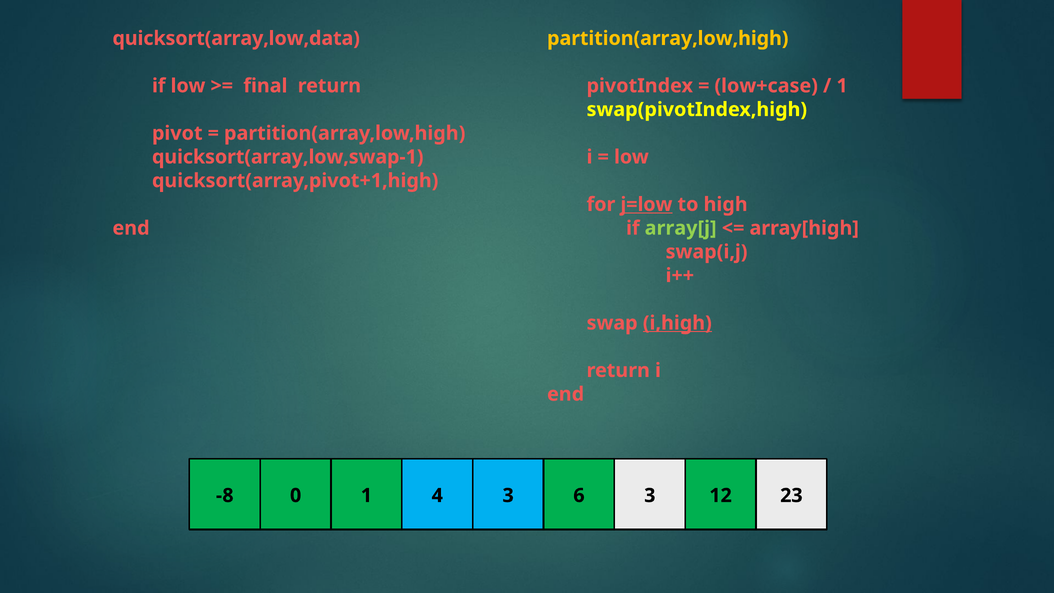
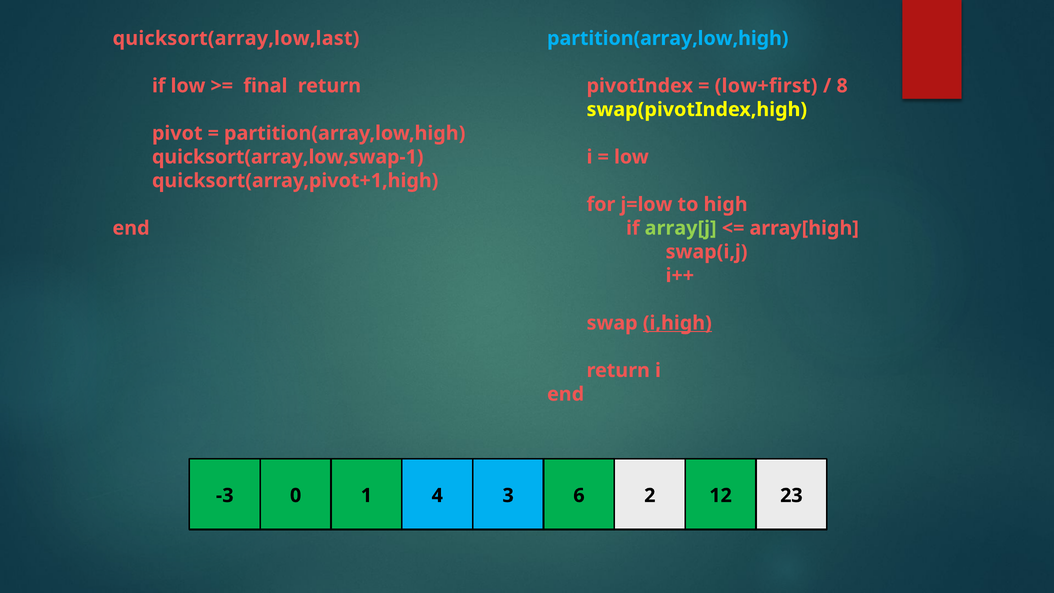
quicksort(array,low,data: quicksort(array,low,data -> quicksort(array,low,last
partition(array,low,high at (668, 38) colour: yellow -> light blue
low+case: low+case -> low+first
1 at (842, 86): 1 -> 8
j=low underline: present -> none
-8: -8 -> -3
6 3: 3 -> 2
